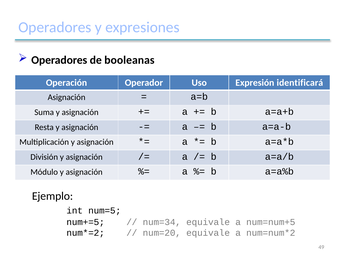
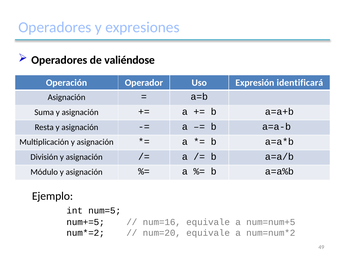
booleanas: booleanas -> valiéndose
num=34: num=34 -> num=16
